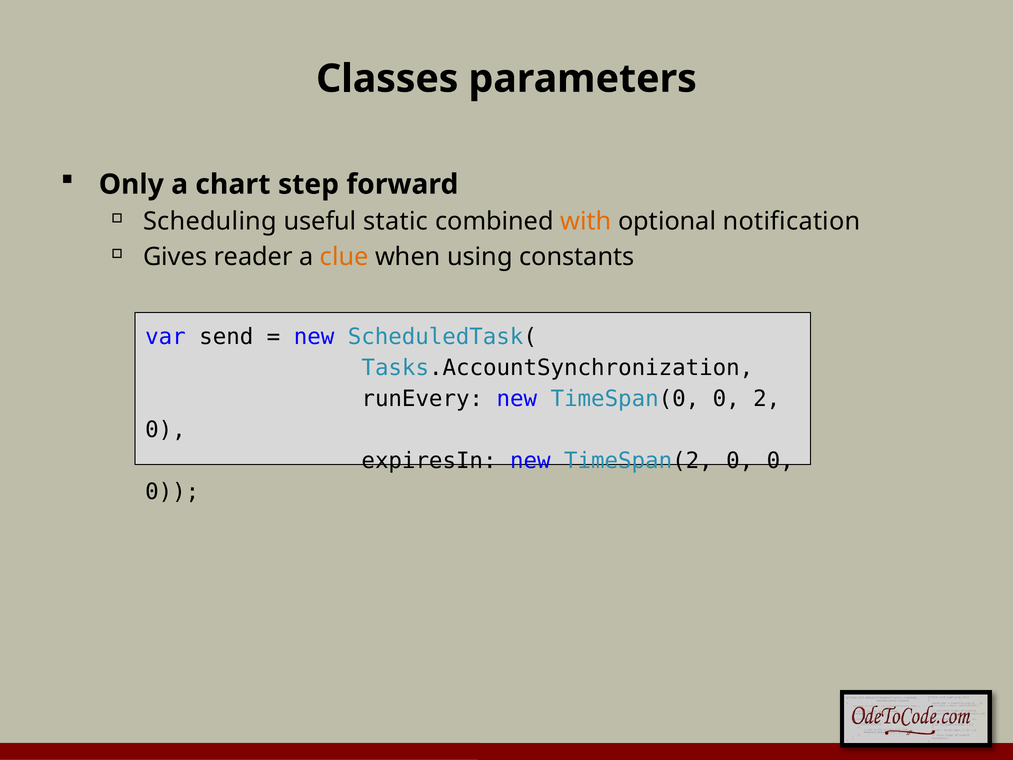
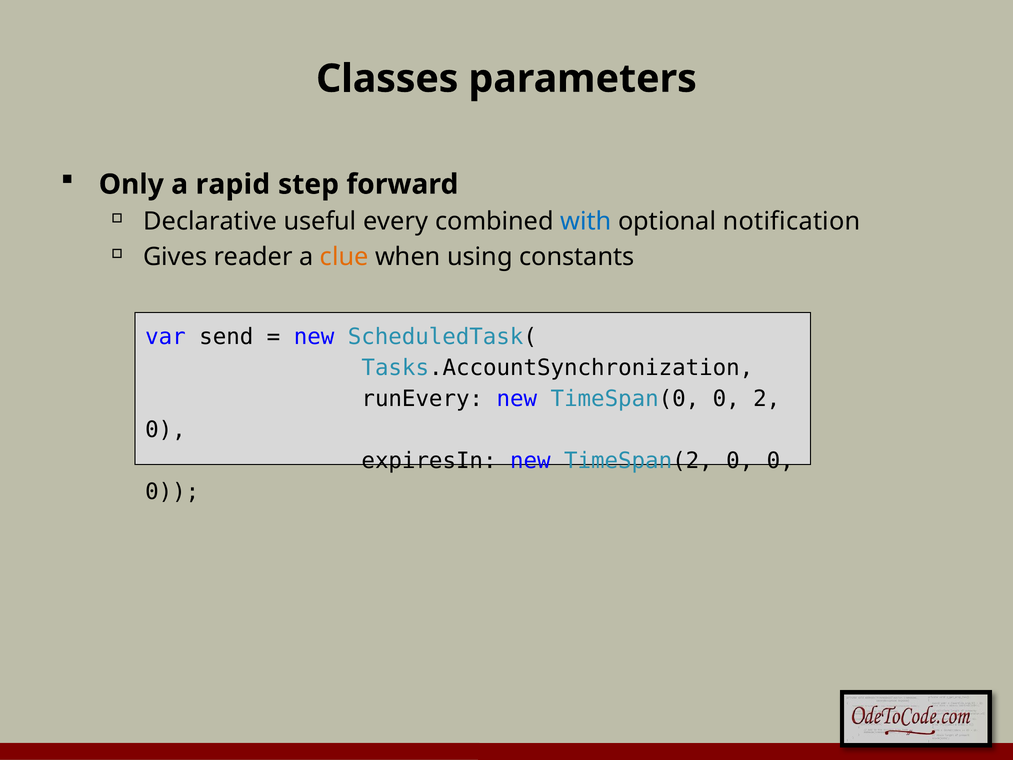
chart: chart -> rapid
Scheduling: Scheduling -> Declarative
static: static -> every
with colour: orange -> blue
